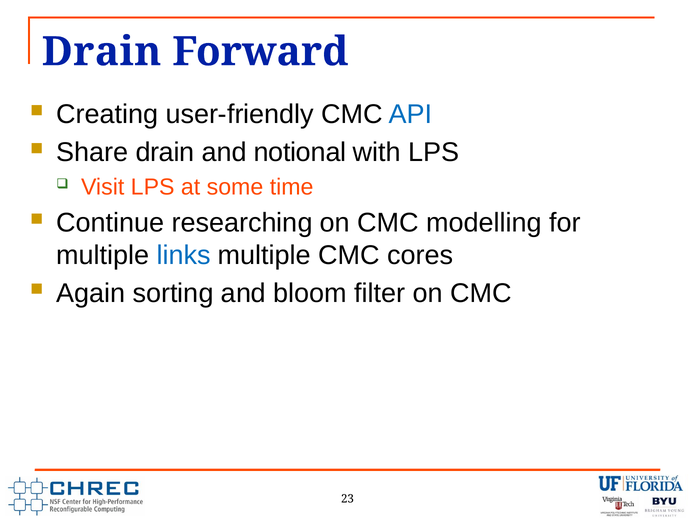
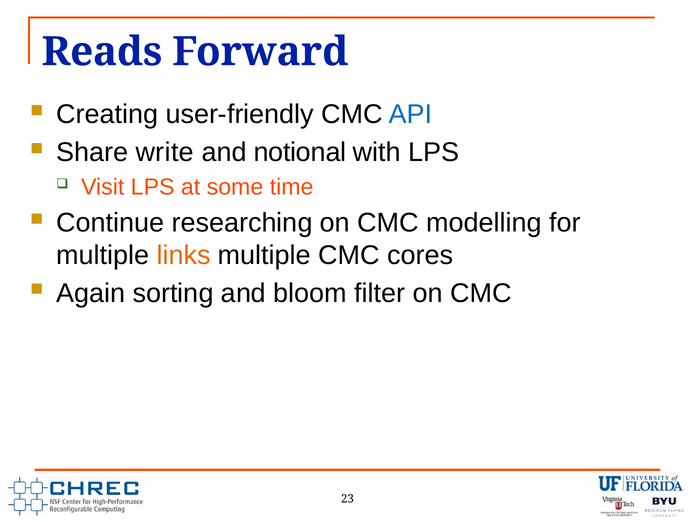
Drain at (102, 52): Drain -> Reads
Share drain: drain -> write
links colour: blue -> orange
